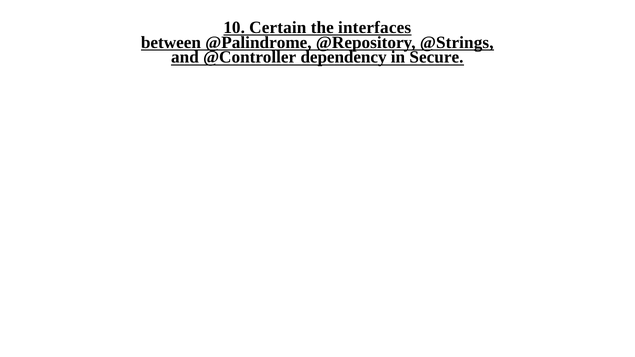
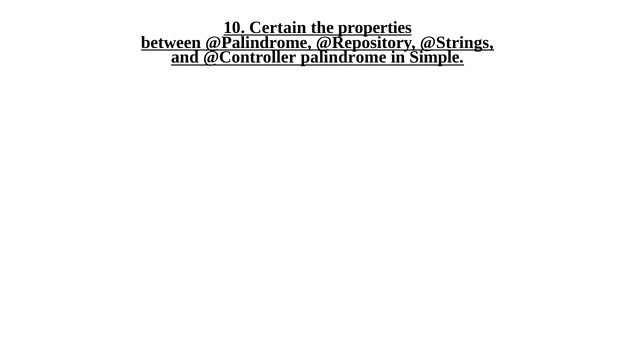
interfaces: interfaces -> properties
dependency: dependency -> palindrome
Secure: Secure -> Simple
